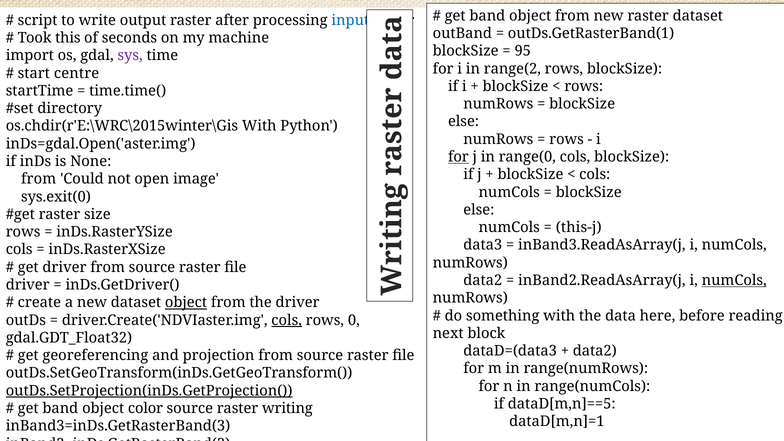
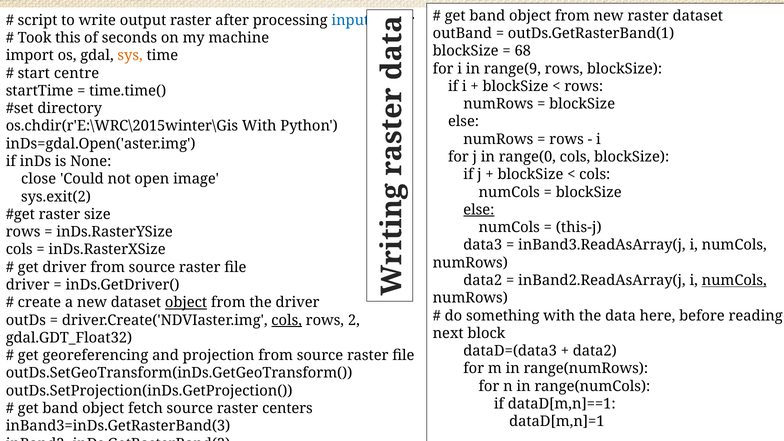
95: 95 -> 68
sys colour: purple -> orange
range(2: range(2 -> range(9
for at (458, 157) underline: present -> none
from at (39, 179): from -> close
sys.exit(0: sys.exit(0 -> sys.exit(2
else at (479, 210) underline: none -> present
0: 0 -> 2
outDs.SetProjection(inDs.GetProjection( underline: present -> none
dataD[m,n]==5: dataD[m,n]==5 -> dataD[m,n]==1
color: color -> fetch
writing: writing -> centers
